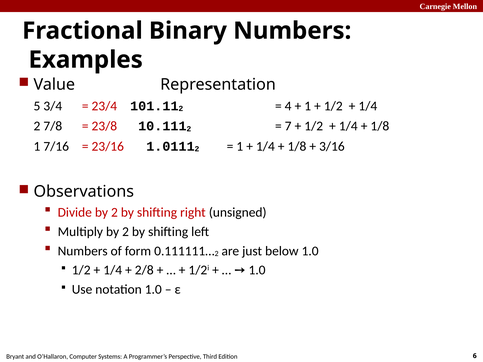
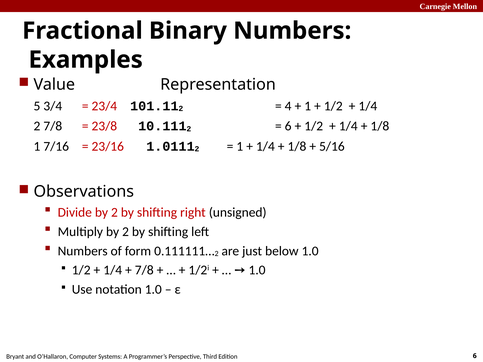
7 at (288, 126): 7 -> 6
3/16: 3/16 -> 5/16
2/8 at (144, 270): 2/8 -> 7/8
